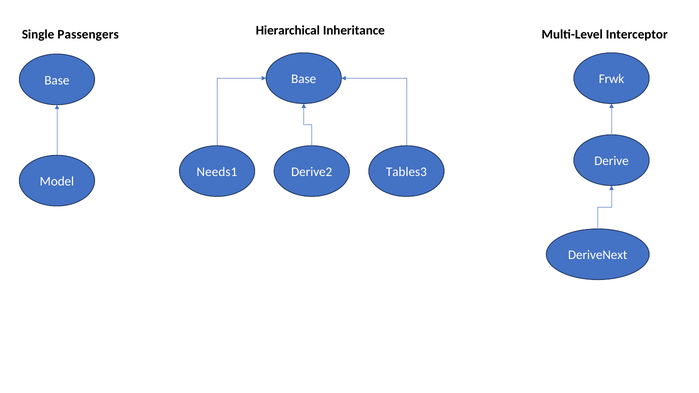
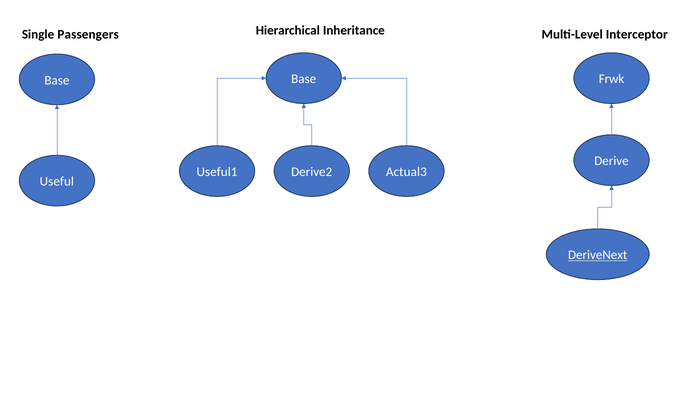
Needs1: Needs1 -> Useful1
Tables3: Tables3 -> Actual3
Model: Model -> Useful
DeriveNext underline: none -> present
